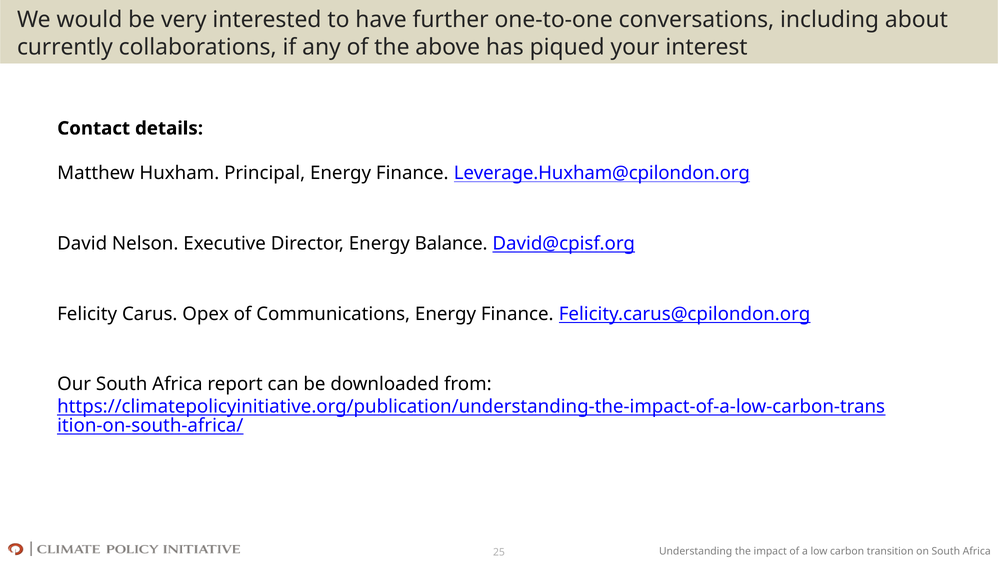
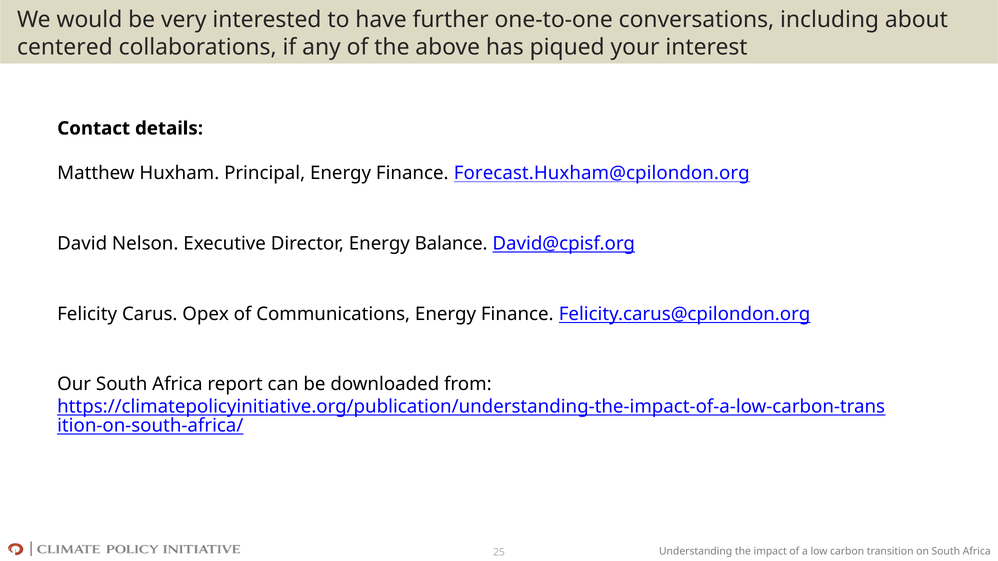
currently: currently -> centered
Leverage.Huxham@cpilondon.org: Leverage.Huxham@cpilondon.org -> Forecast.Huxham@cpilondon.org
